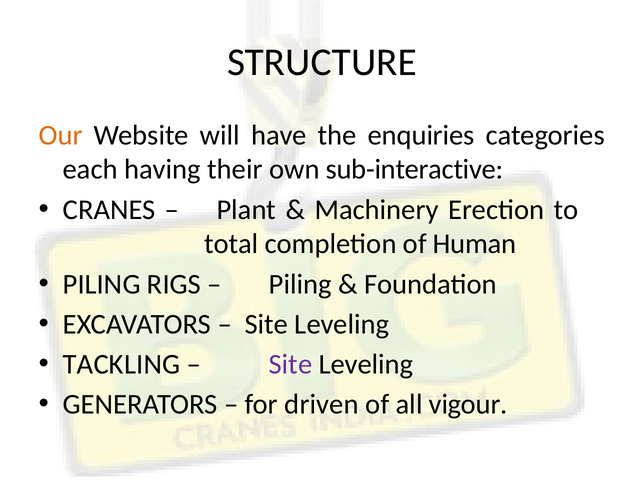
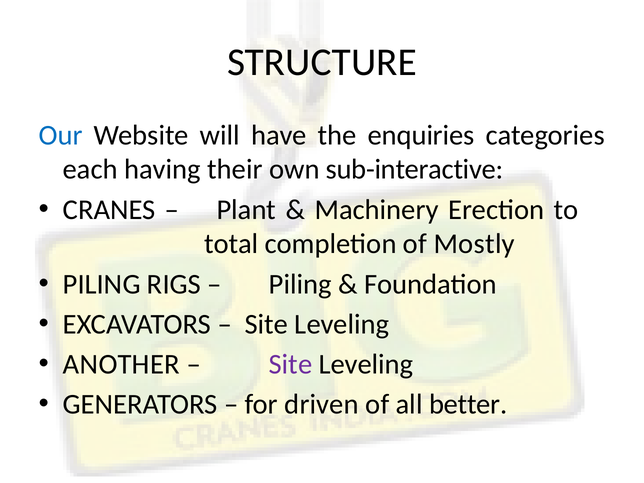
Our colour: orange -> blue
Human: Human -> Mostly
TACKLING: TACKLING -> ANOTHER
vigour: vigour -> better
